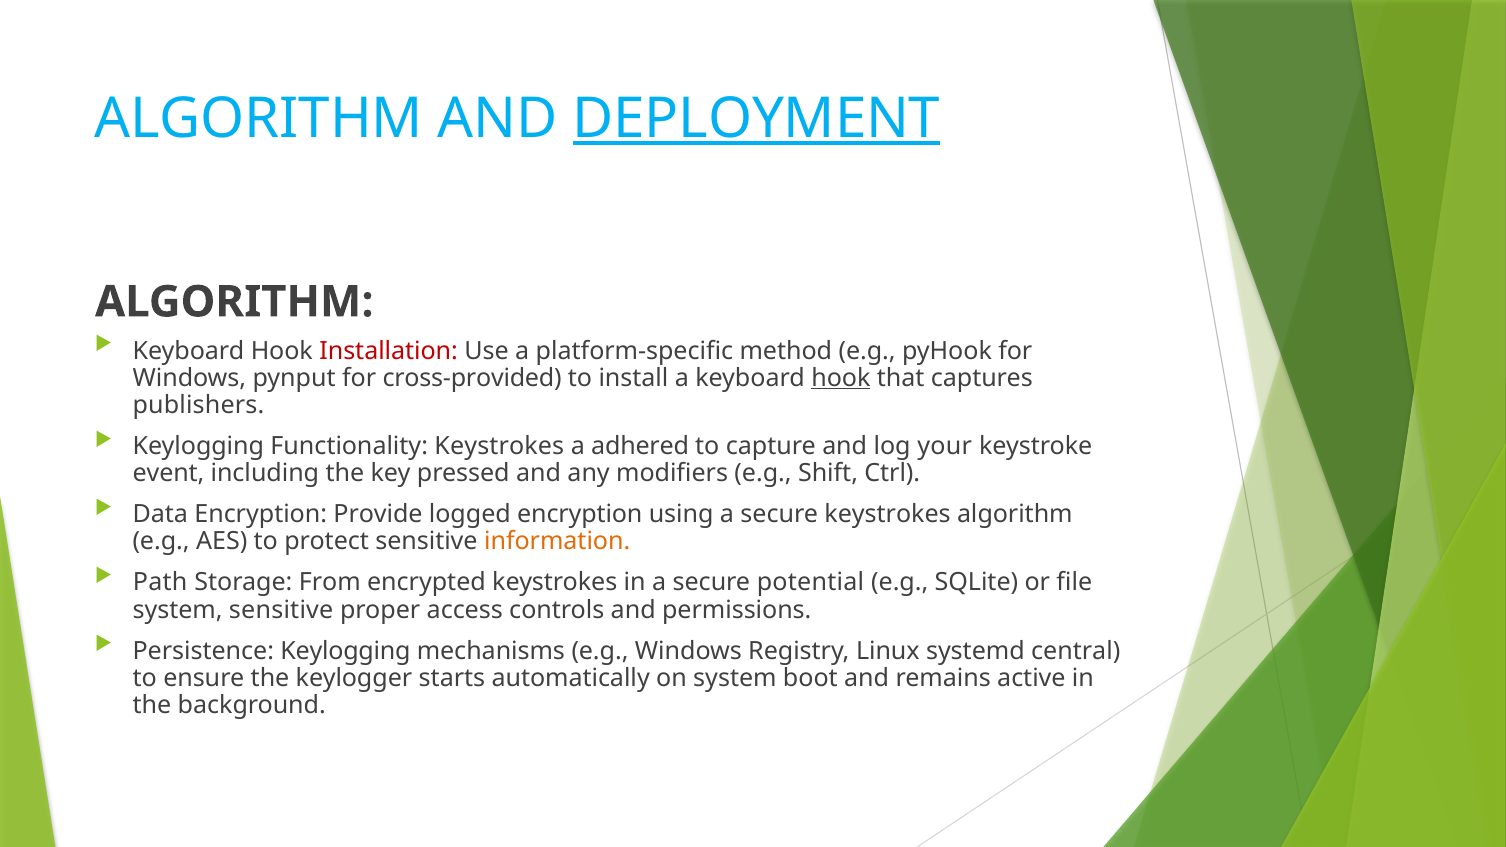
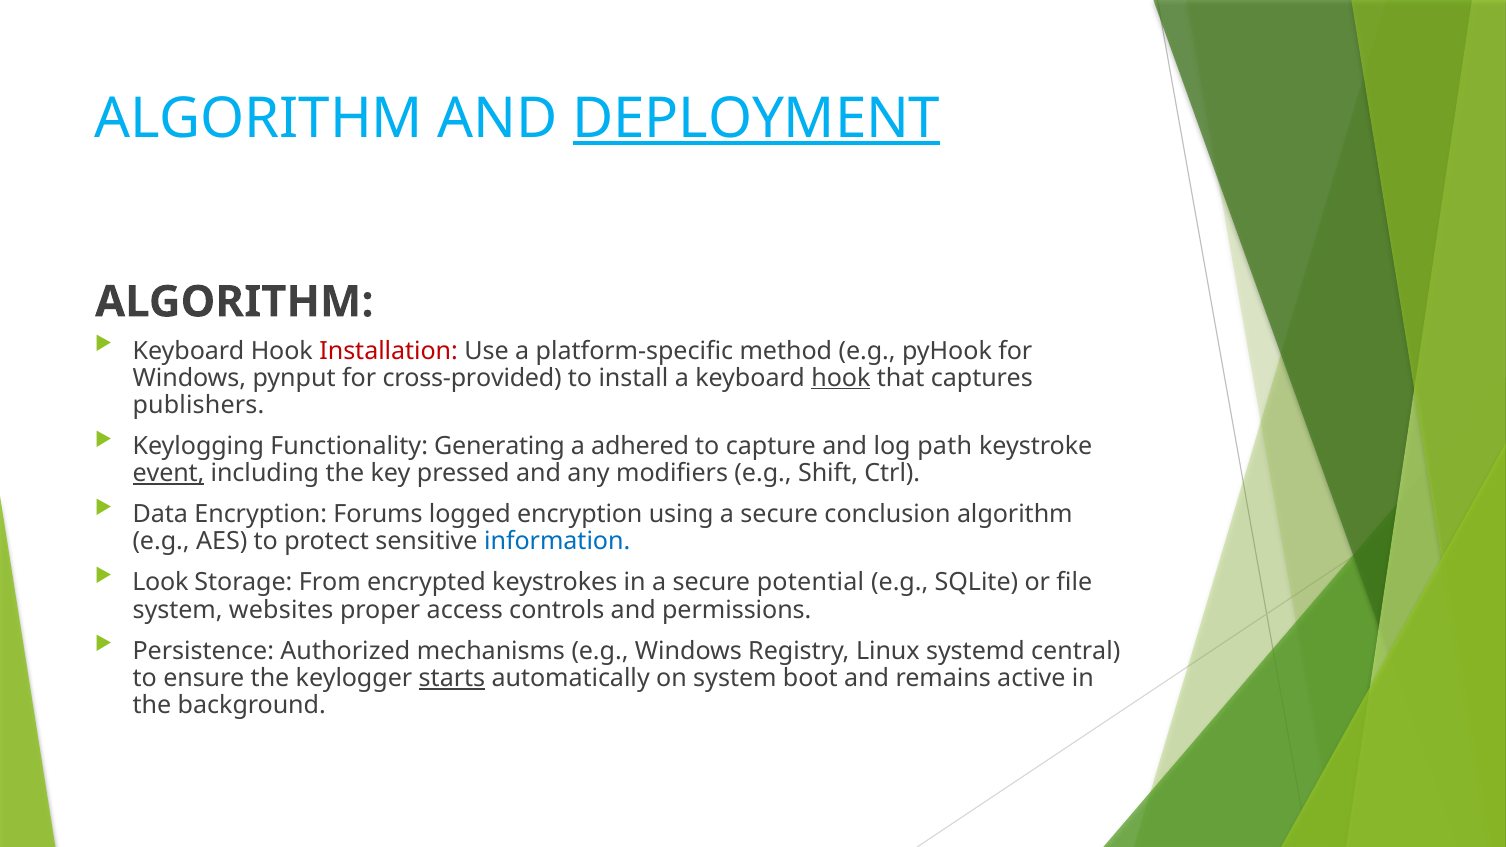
Functionality Keystrokes: Keystrokes -> Generating
your: your -> path
event underline: none -> present
Provide: Provide -> Forums
secure keystrokes: keystrokes -> conclusion
information colour: orange -> blue
Path: Path -> Look
system sensitive: sensitive -> websites
Persistence Keylogging: Keylogging -> Authorized
starts underline: none -> present
